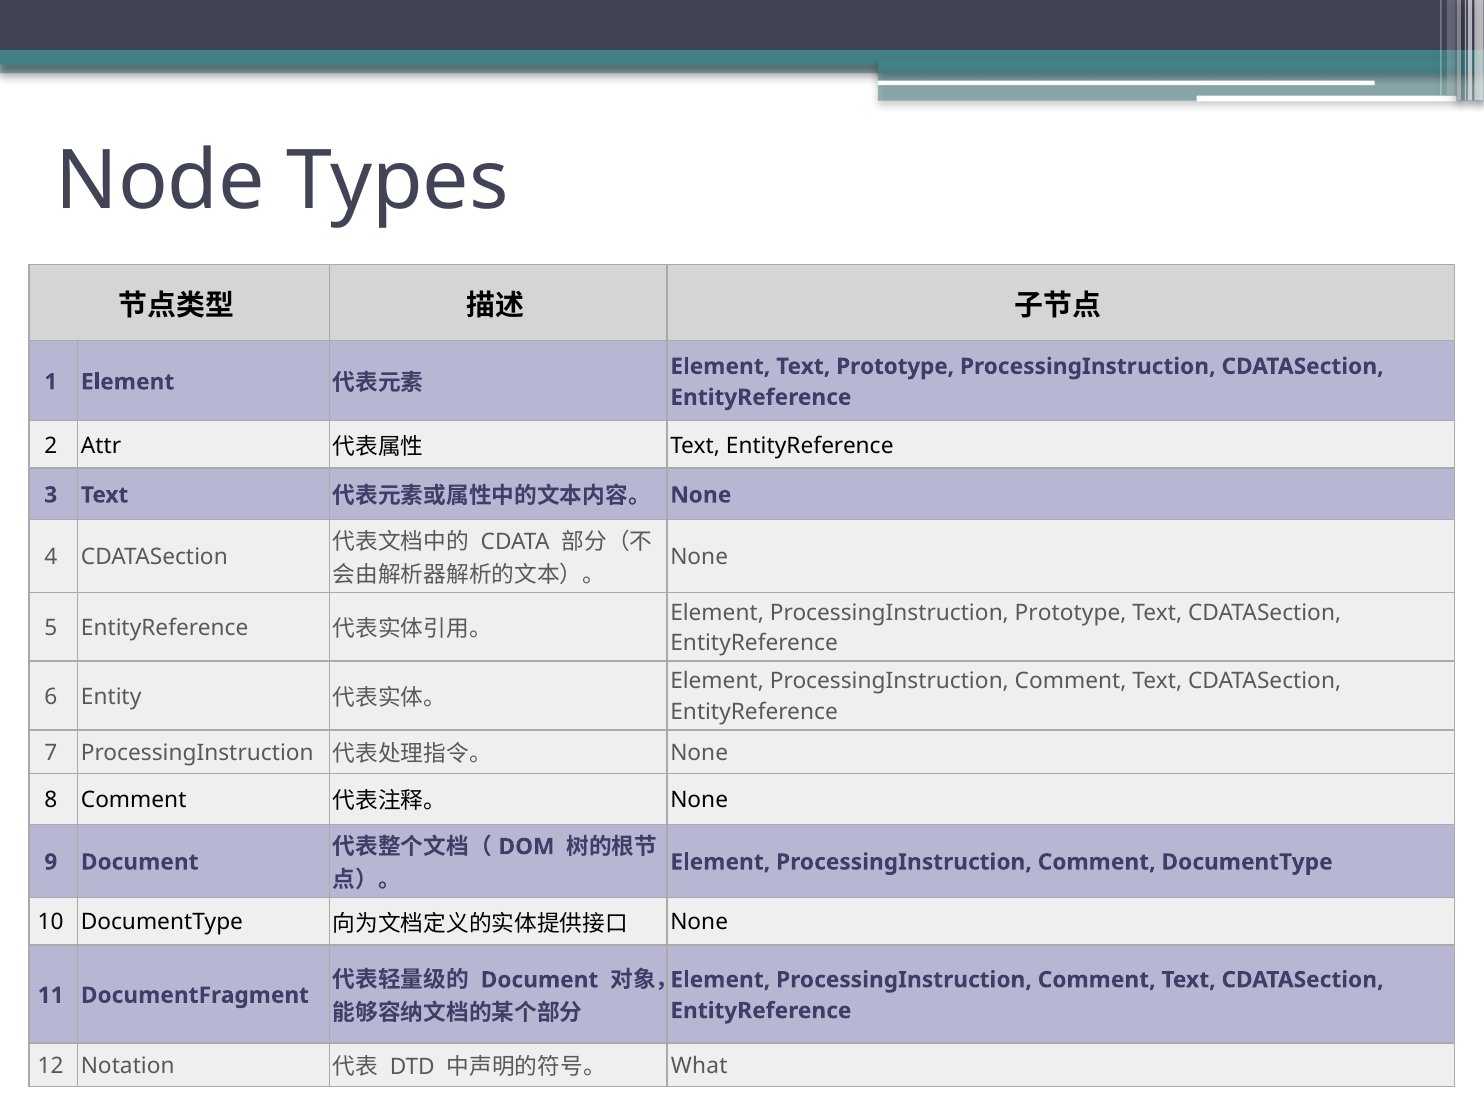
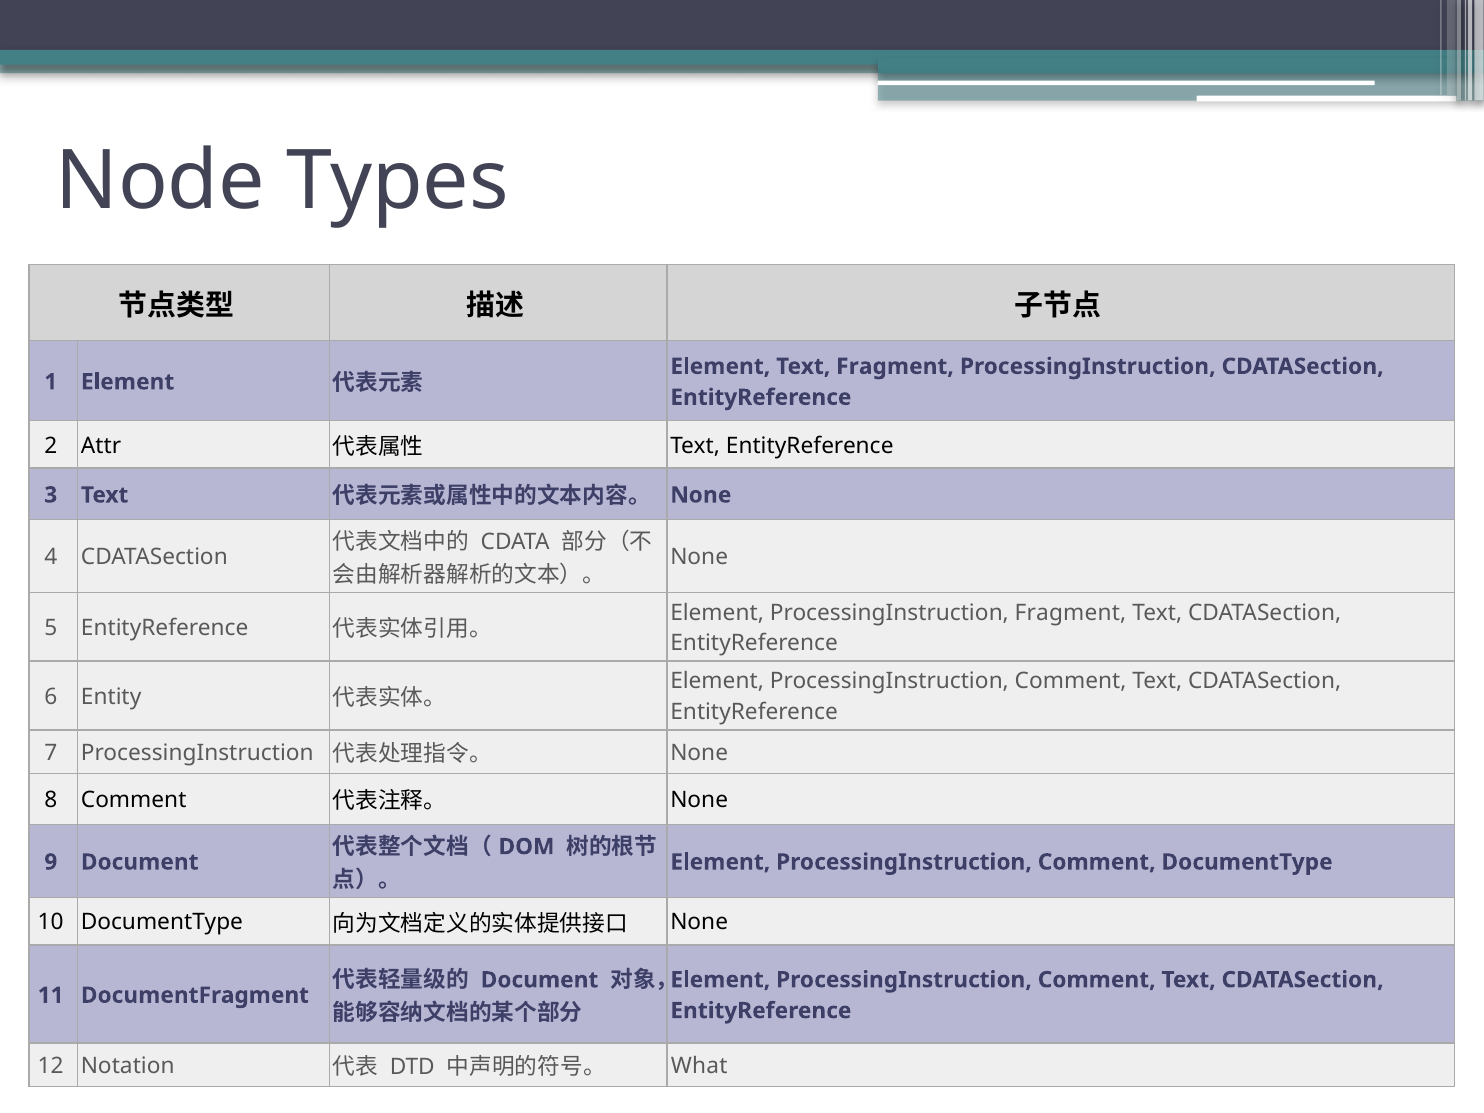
Text Prototype: Prototype -> Fragment
ProcessingInstruction Prototype: Prototype -> Fragment
